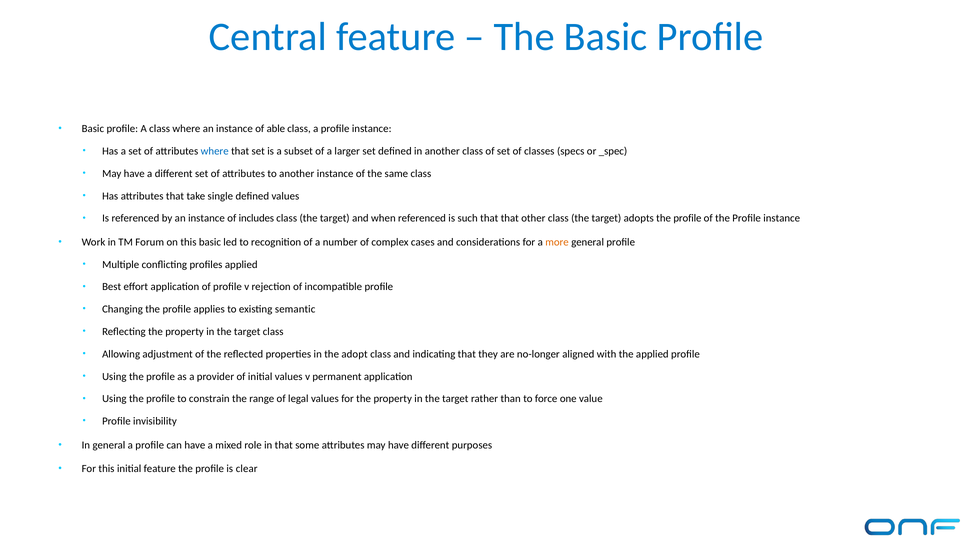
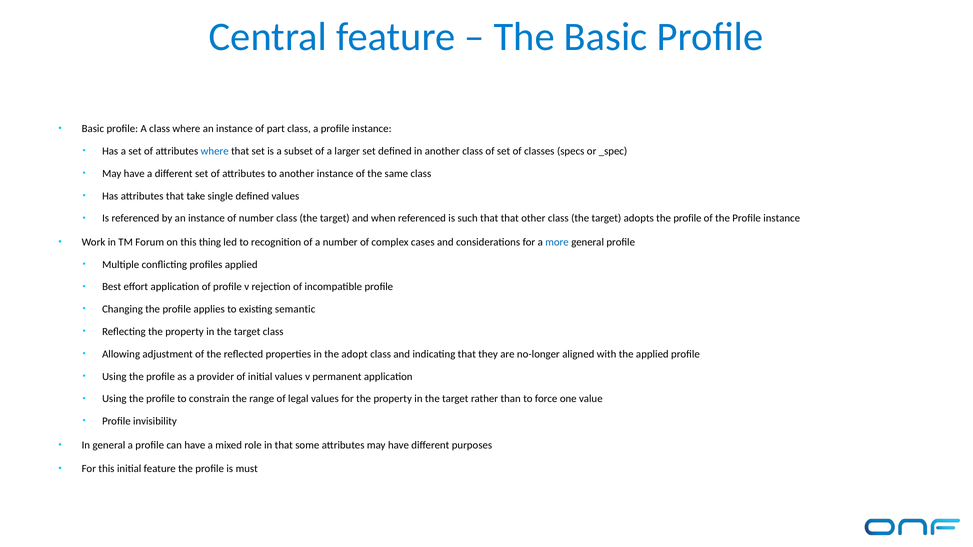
able: able -> part
of includes: includes -> number
this basic: basic -> thing
more colour: orange -> blue
clear: clear -> must
